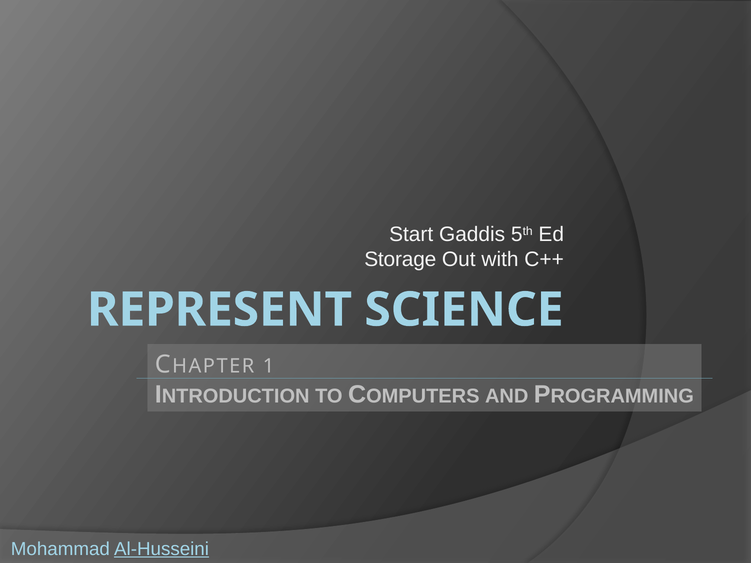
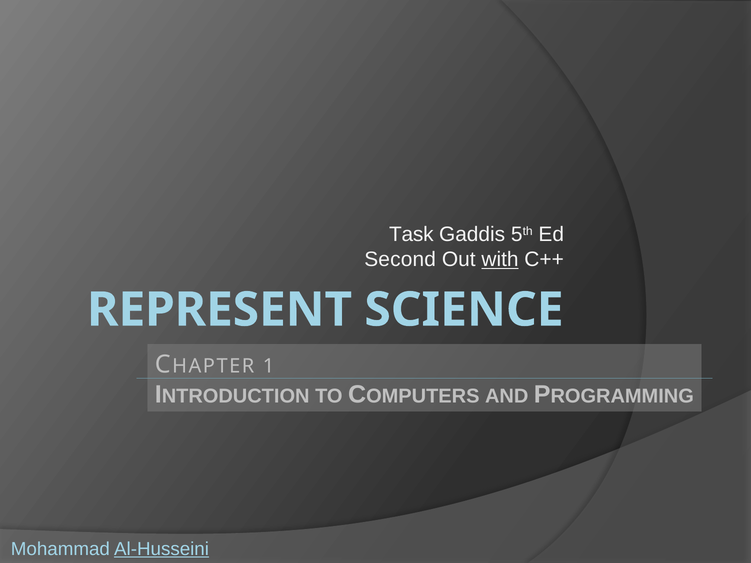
Start: Start -> Task
Storage: Storage -> Second
with underline: none -> present
